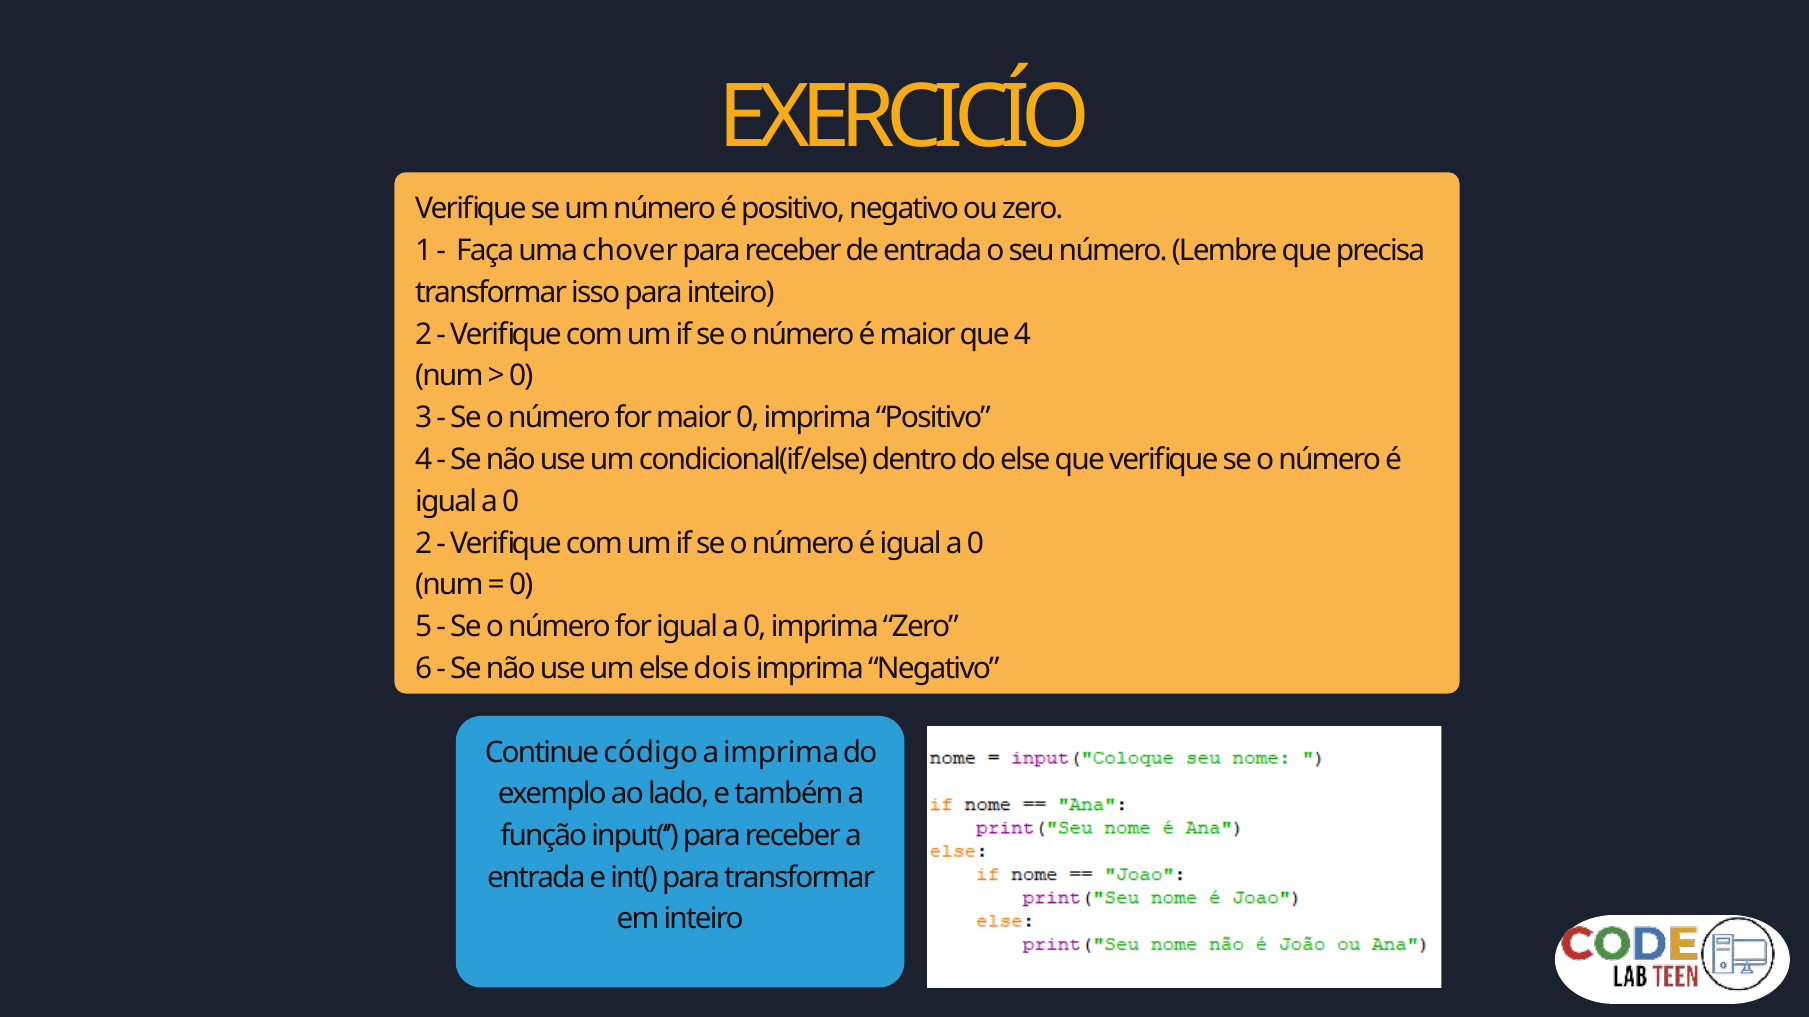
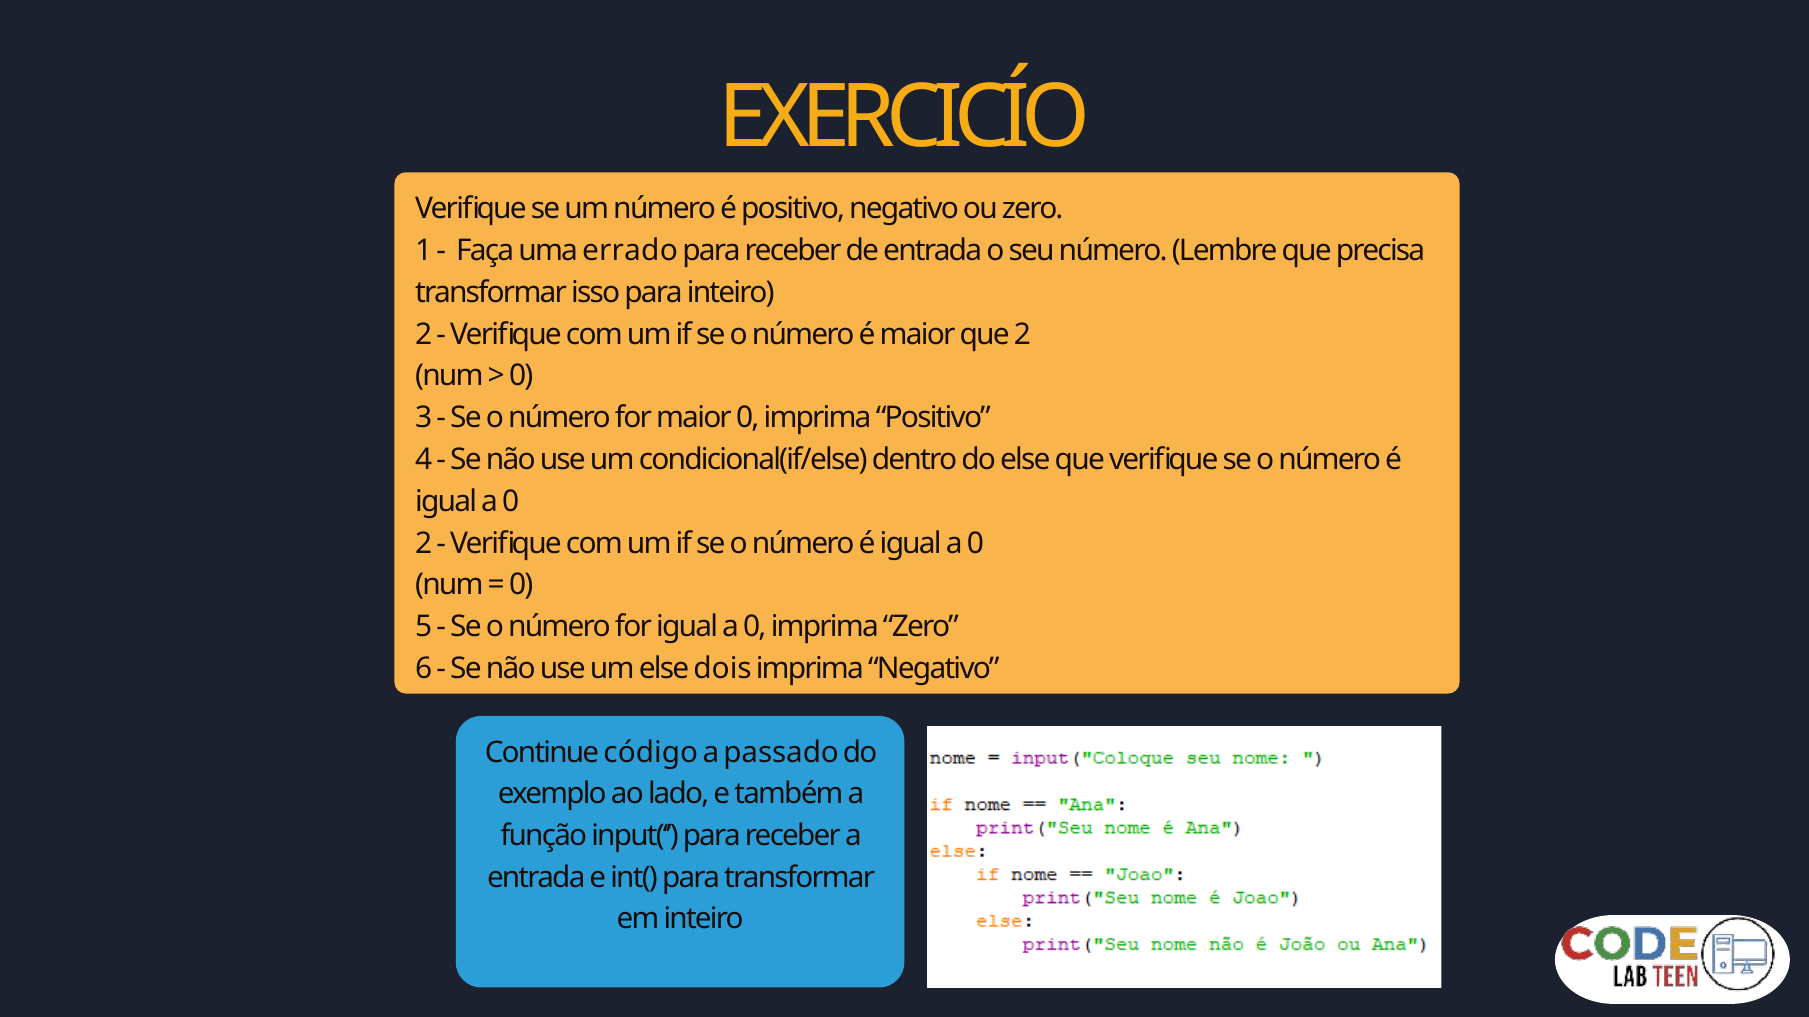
chover: chover -> errado
que 4: 4 -> 2
a imprima: imprima -> passado
